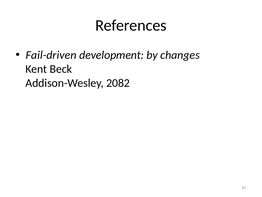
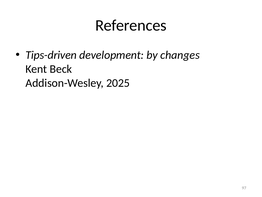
Fail-driven: Fail-driven -> Tips-driven
2082: 2082 -> 2025
